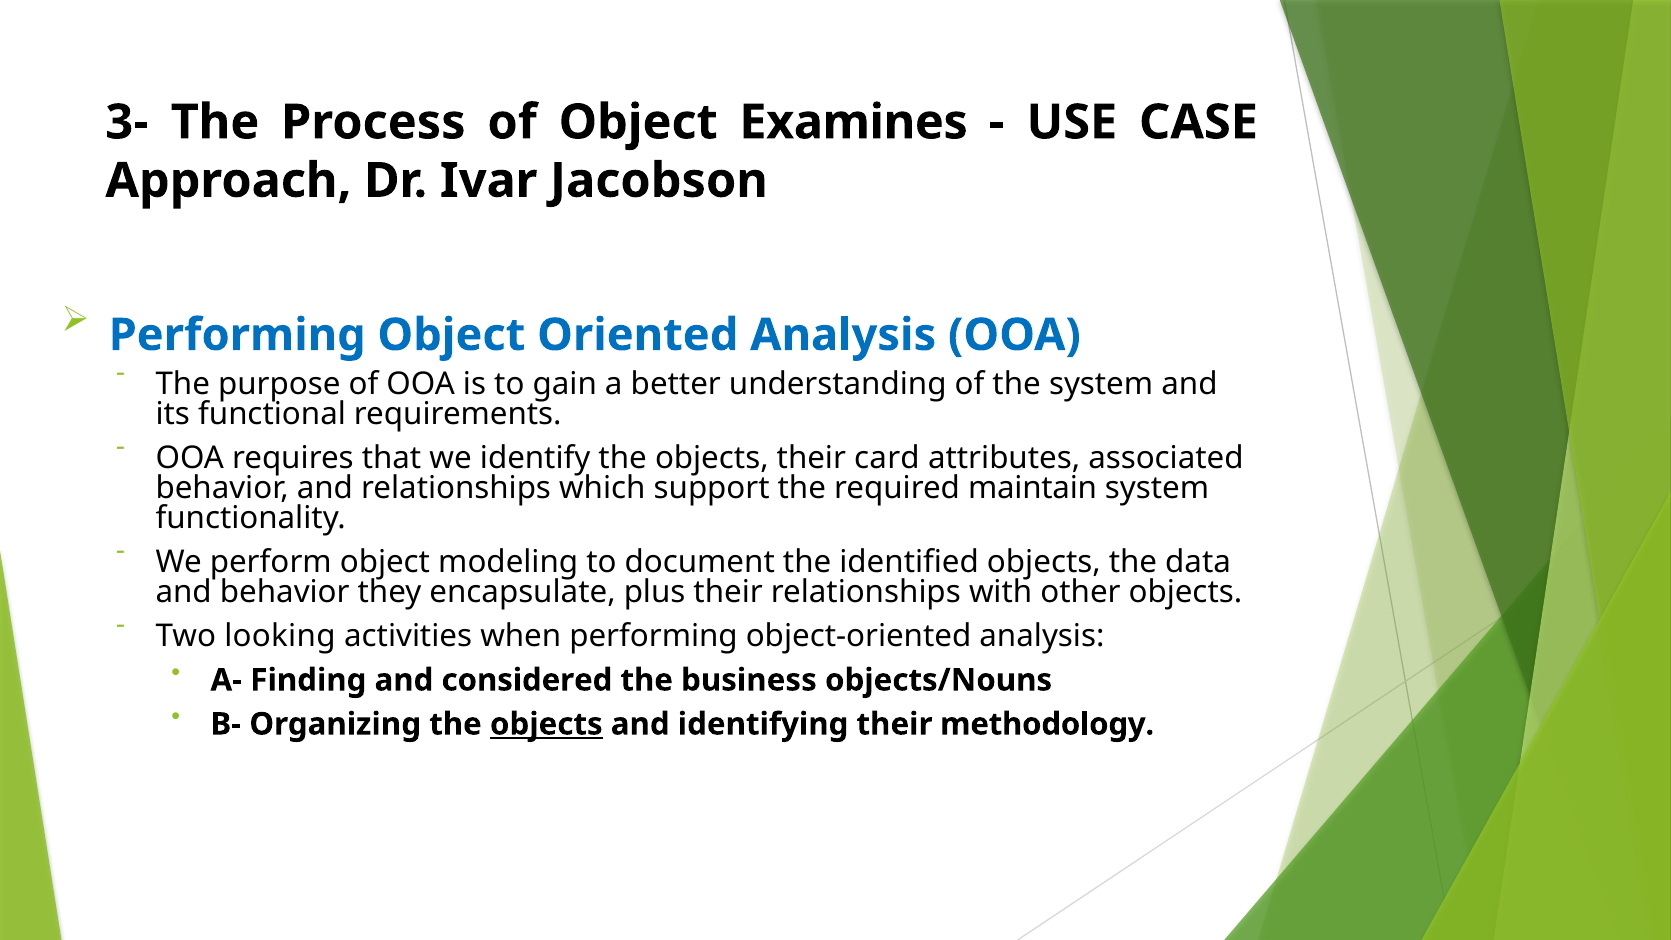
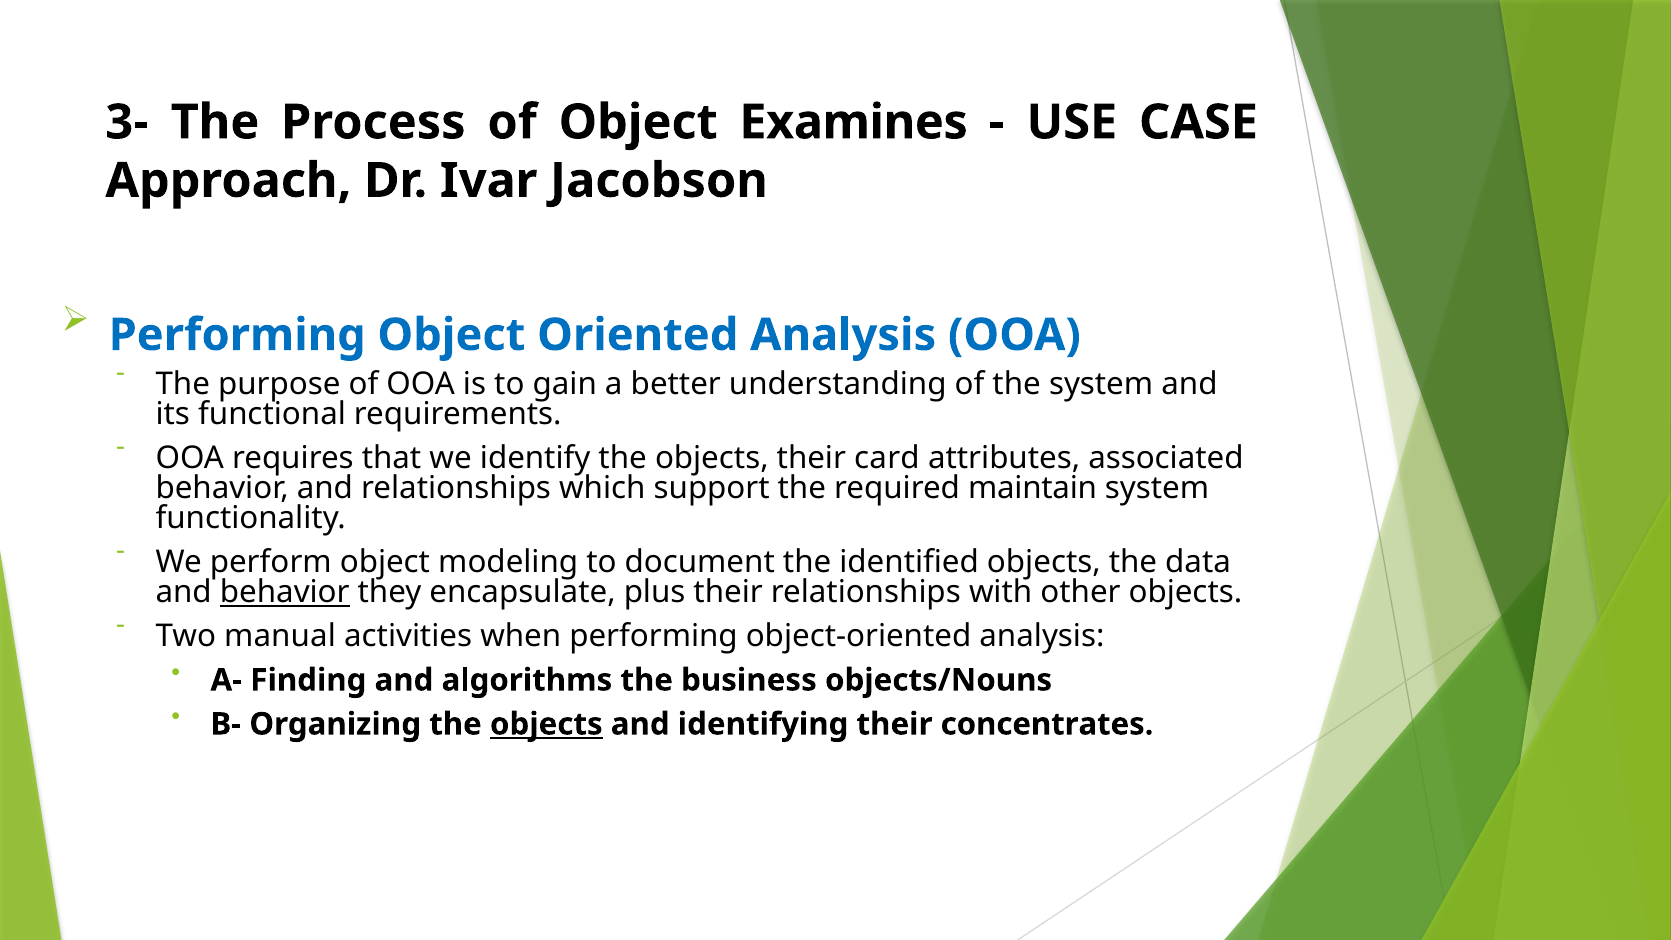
behavior at (285, 592) underline: none -> present
looking: looking -> manual
considered: considered -> algorithms
methodology: methodology -> concentrates
